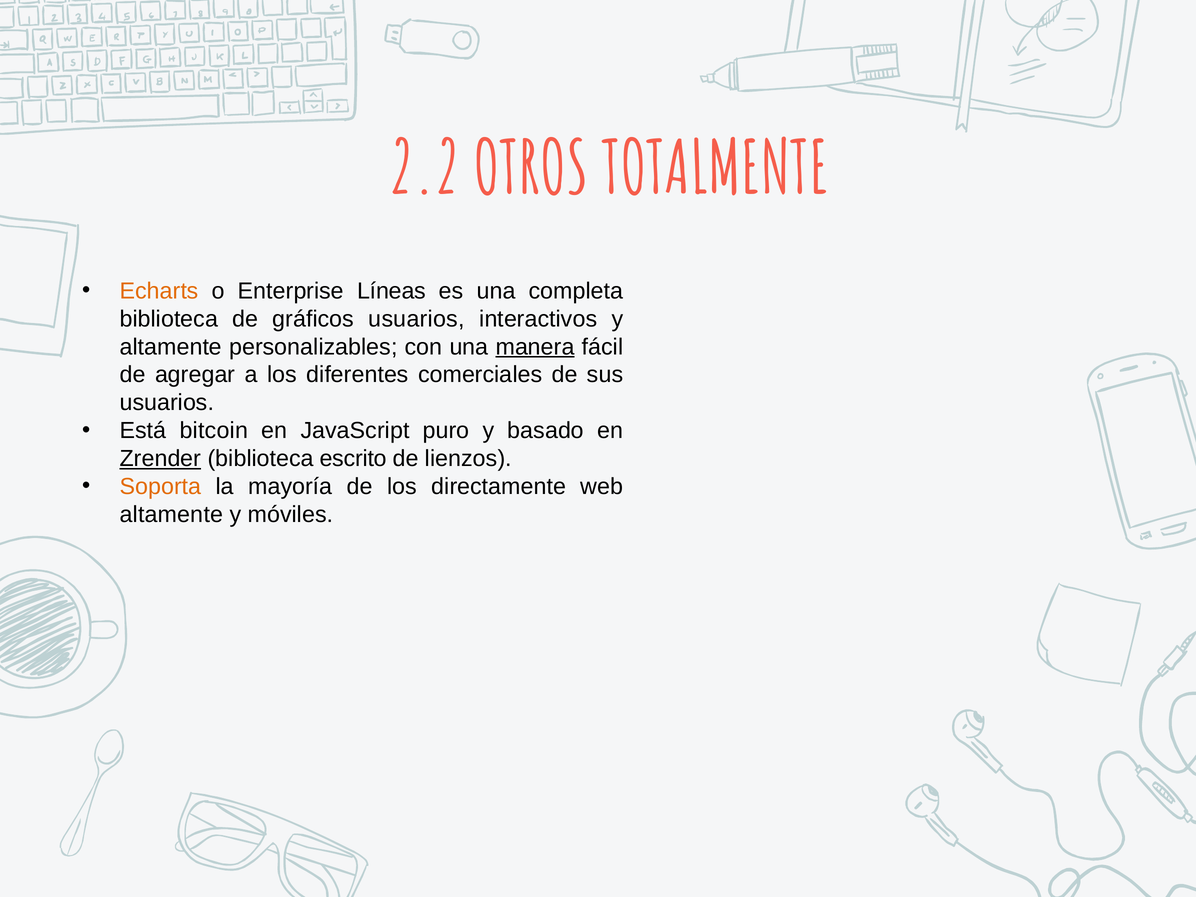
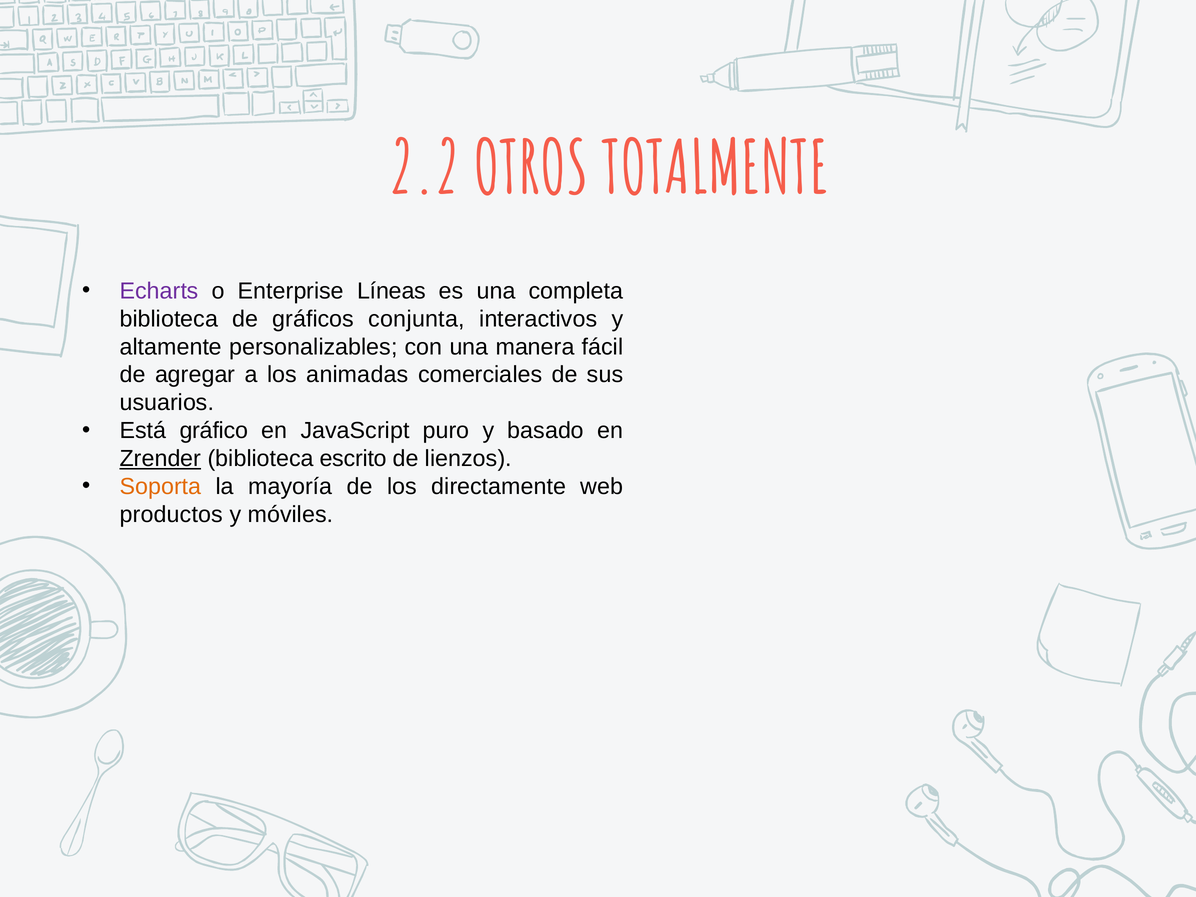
Echarts colour: orange -> purple
gráficos usuarios: usuarios -> conjunta
manera underline: present -> none
diferentes: diferentes -> animadas
bitcoin: bitcoin -> gráfico
altamente at (171, 514): altamente -> productos
